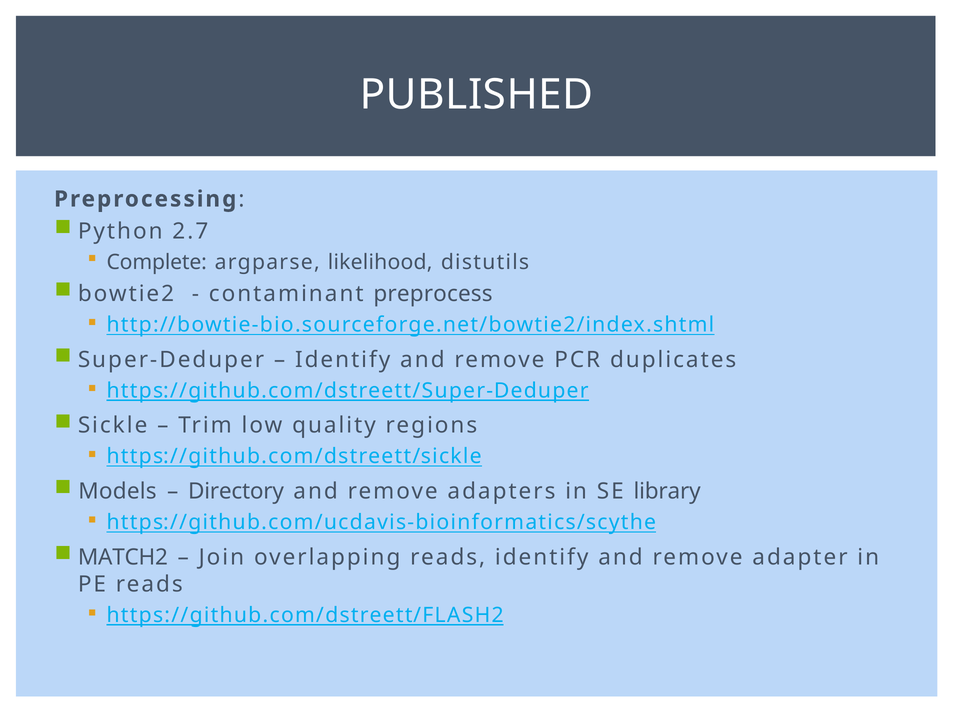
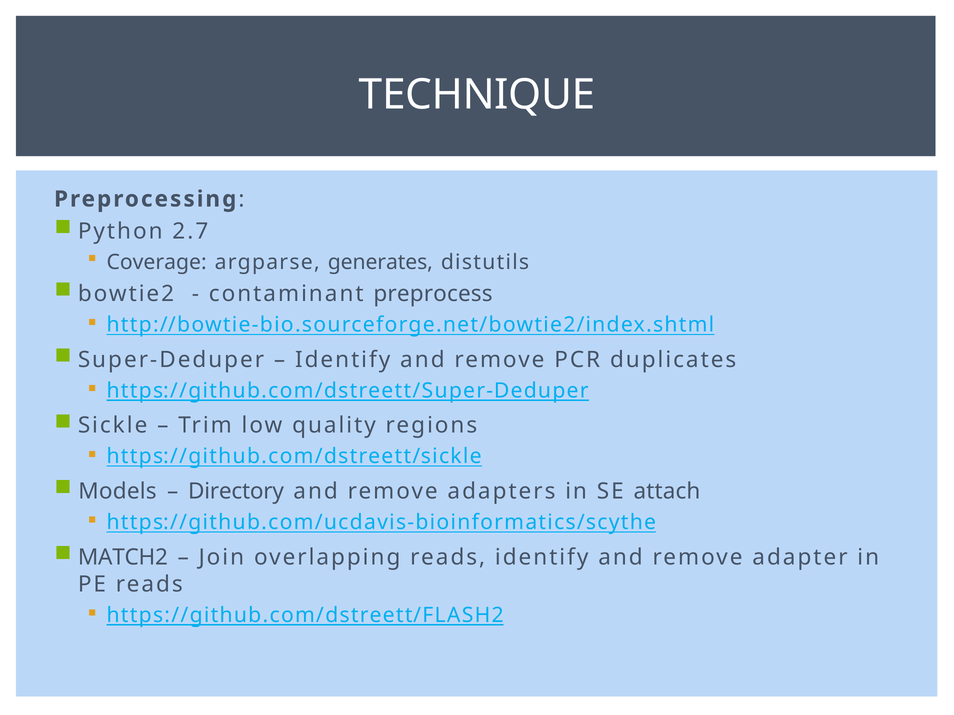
PUBLISHED: PUBLISHED -> TECHNIQUE
Complete: Complete -> Coverage
likelihood: likelihood -> generates
library: library -> attach
